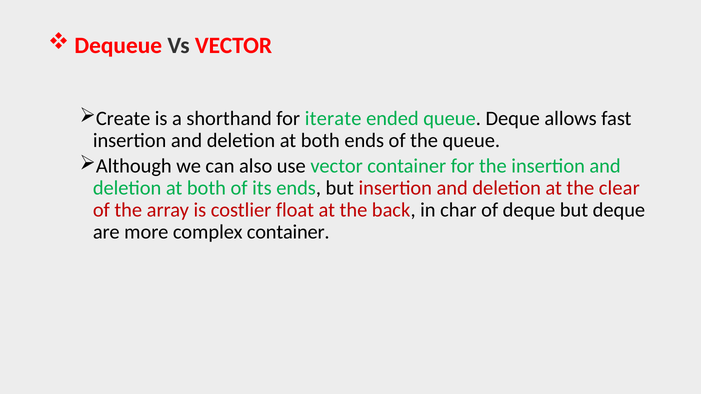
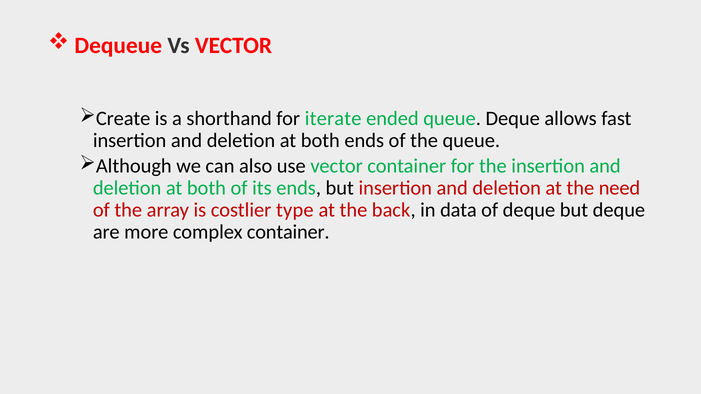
clear: clear -> need
float: float -> type
char: char -> data
